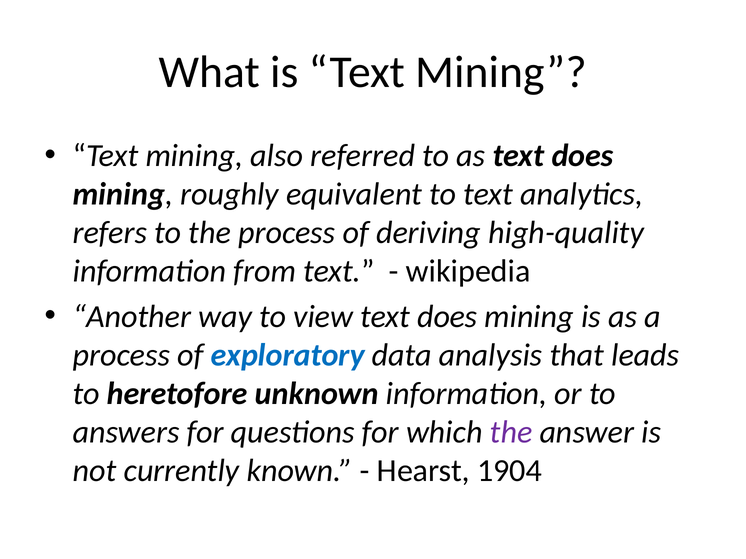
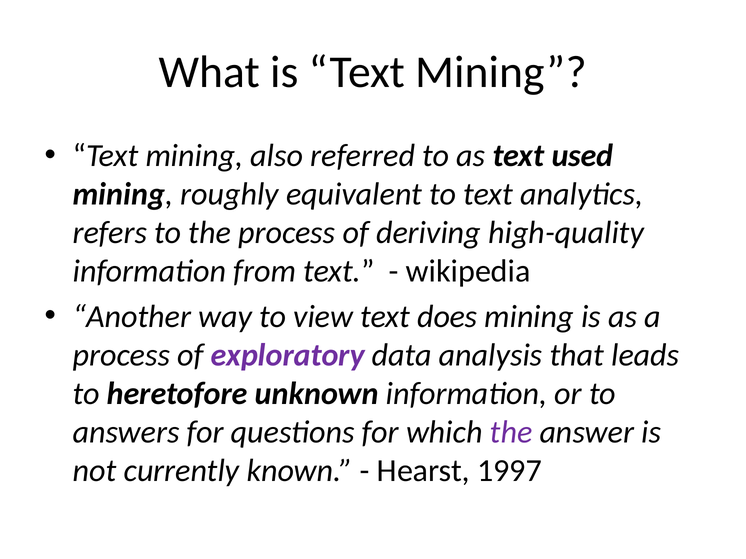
as text does: does -> used
exploratory colour: blue -> purple
1904: 1904 -> 1997
